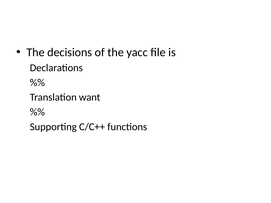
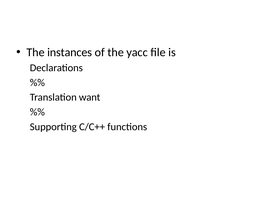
decisions: decisions -> instances
